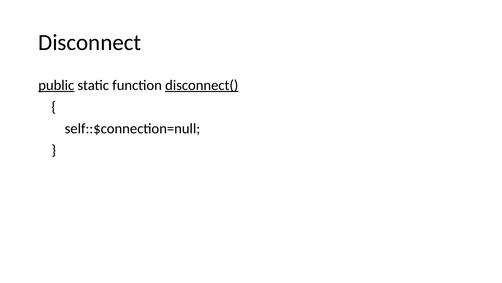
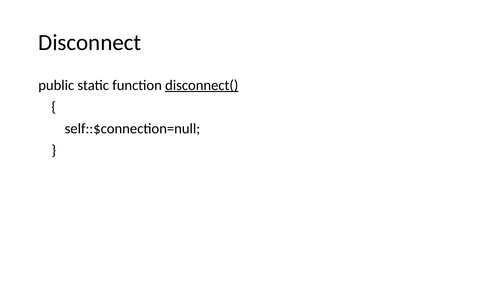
public underline: present -> none
